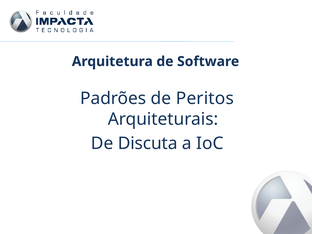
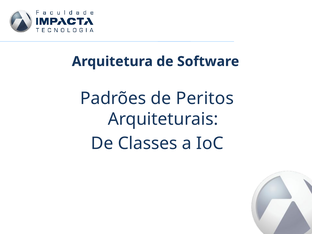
Discuta: Discuta -> Classes
